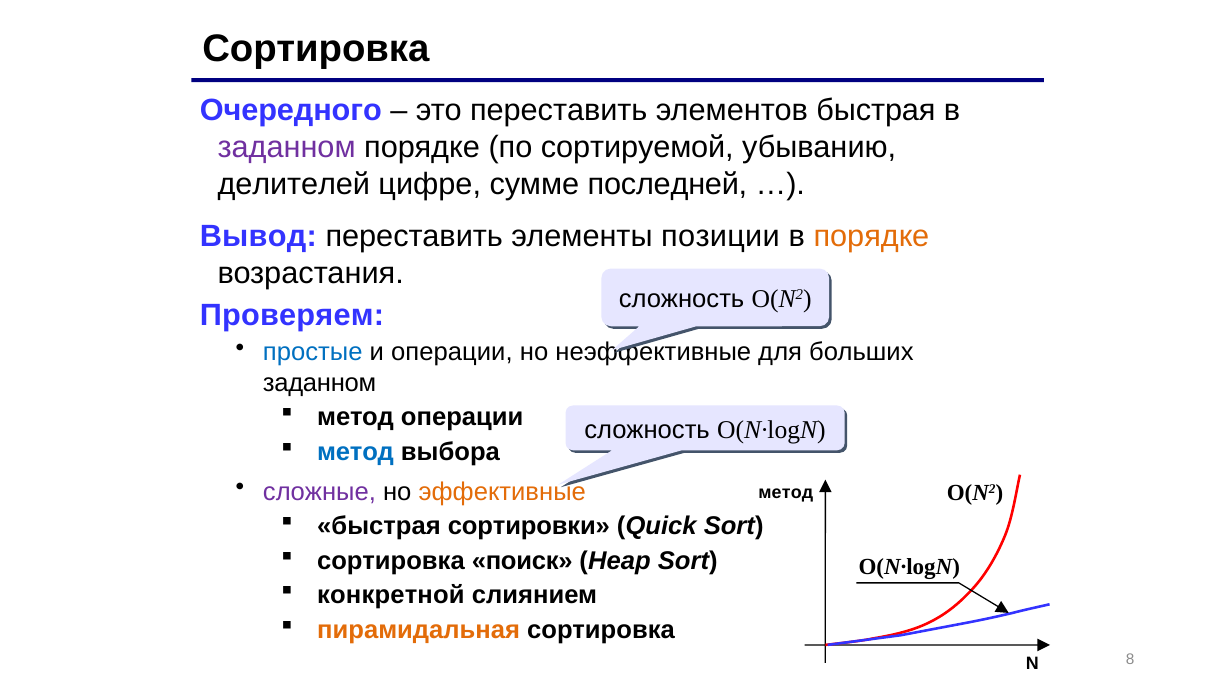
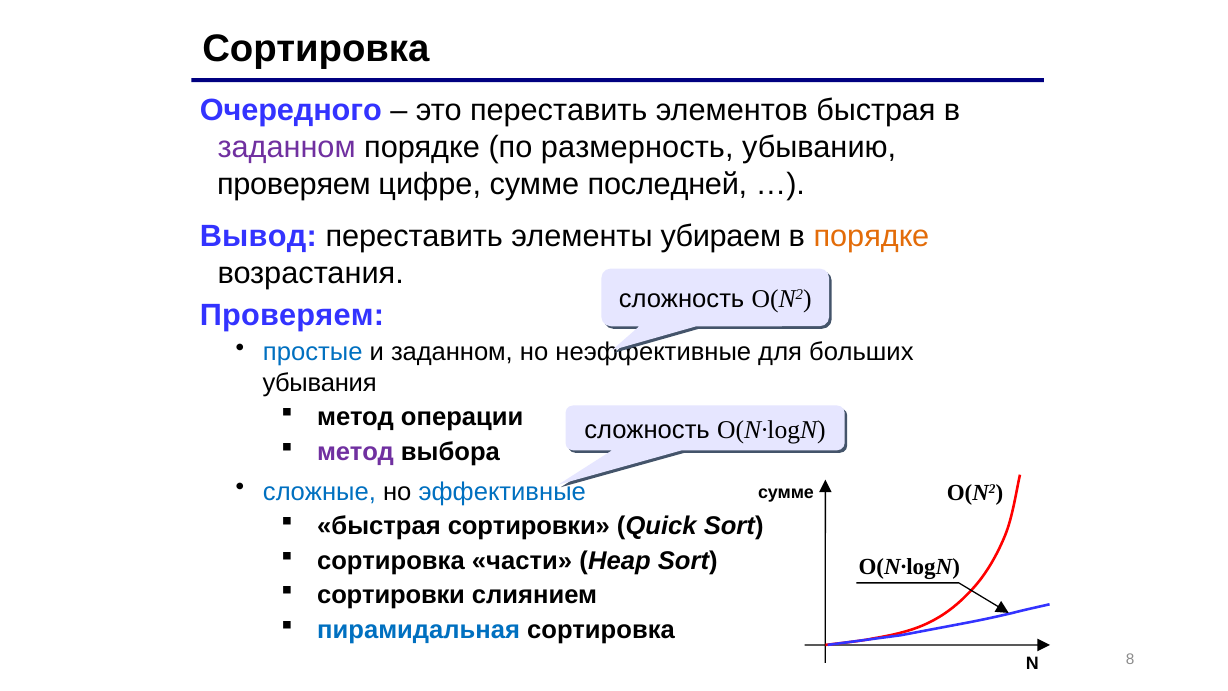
сортируемой: сортируемой -> размерность
делителей at (294, 184): делителей -> проверяем
позиции: позиции -> убираем
и операции: операции -> заданном
заданном at (320, 383): заданном -> убывания
метод at (356, 452) colour: blue -> purple
сложные colour: purple -> blue
эффективные colour: orange -> blue
метод at (786, 492): метод -> сумме
поиск: поиск -> части
конкретной at (391, 595): конкретной -> сортировки
пирамидальная colour: orange -> blue
